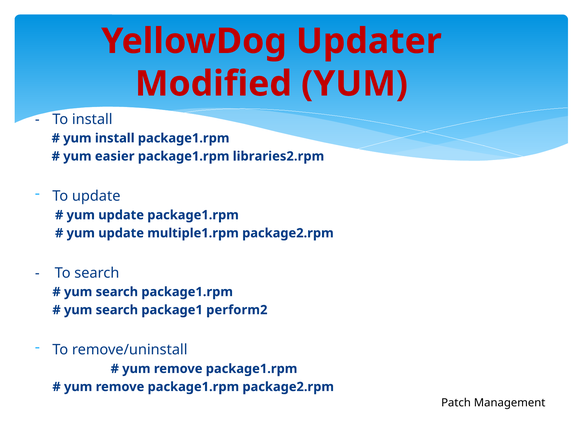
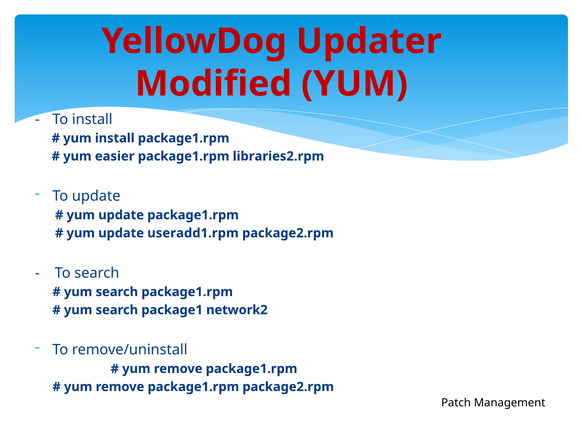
multiple1.rpm: multiple1.rpm -> useradd1.rpm
perform2: perform2 -> network2
